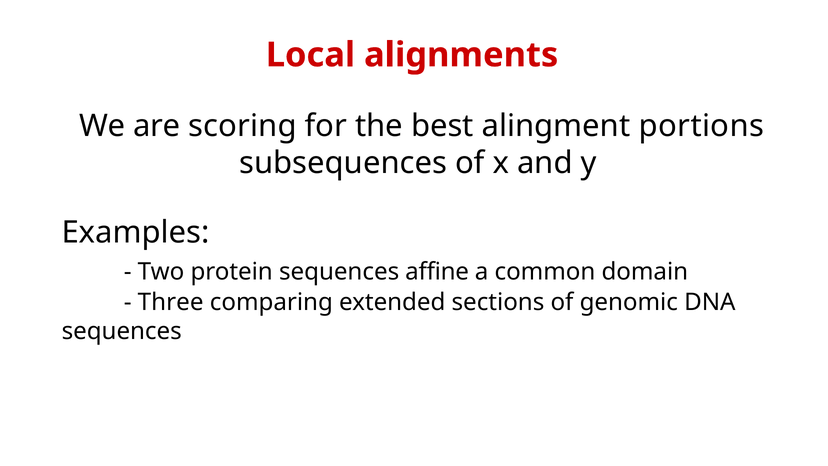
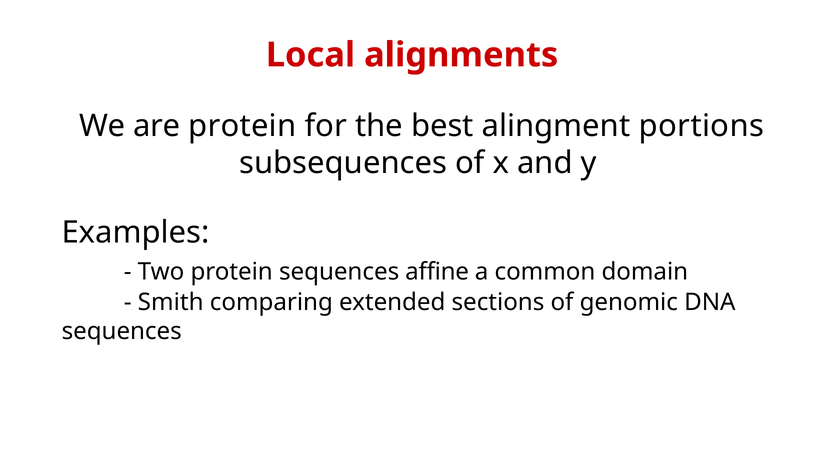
are scoring: scoring -> protein
Three: Three -> Smith
